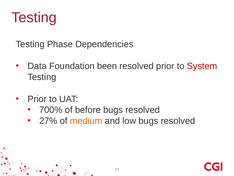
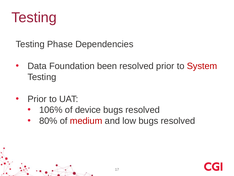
700%: 700% -> 106%
before: before -> device
27%: 27% -> 80%
medium colour: orange -> red
